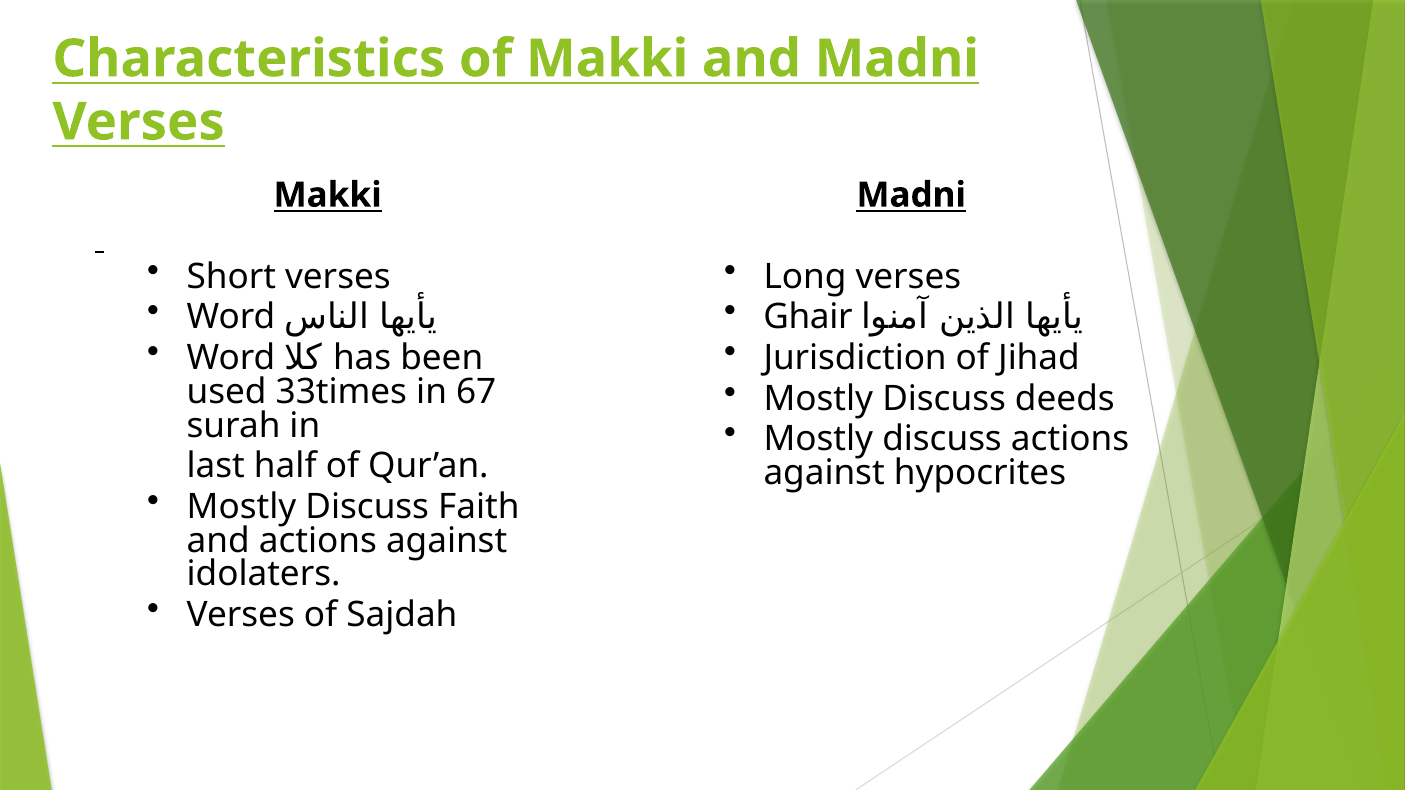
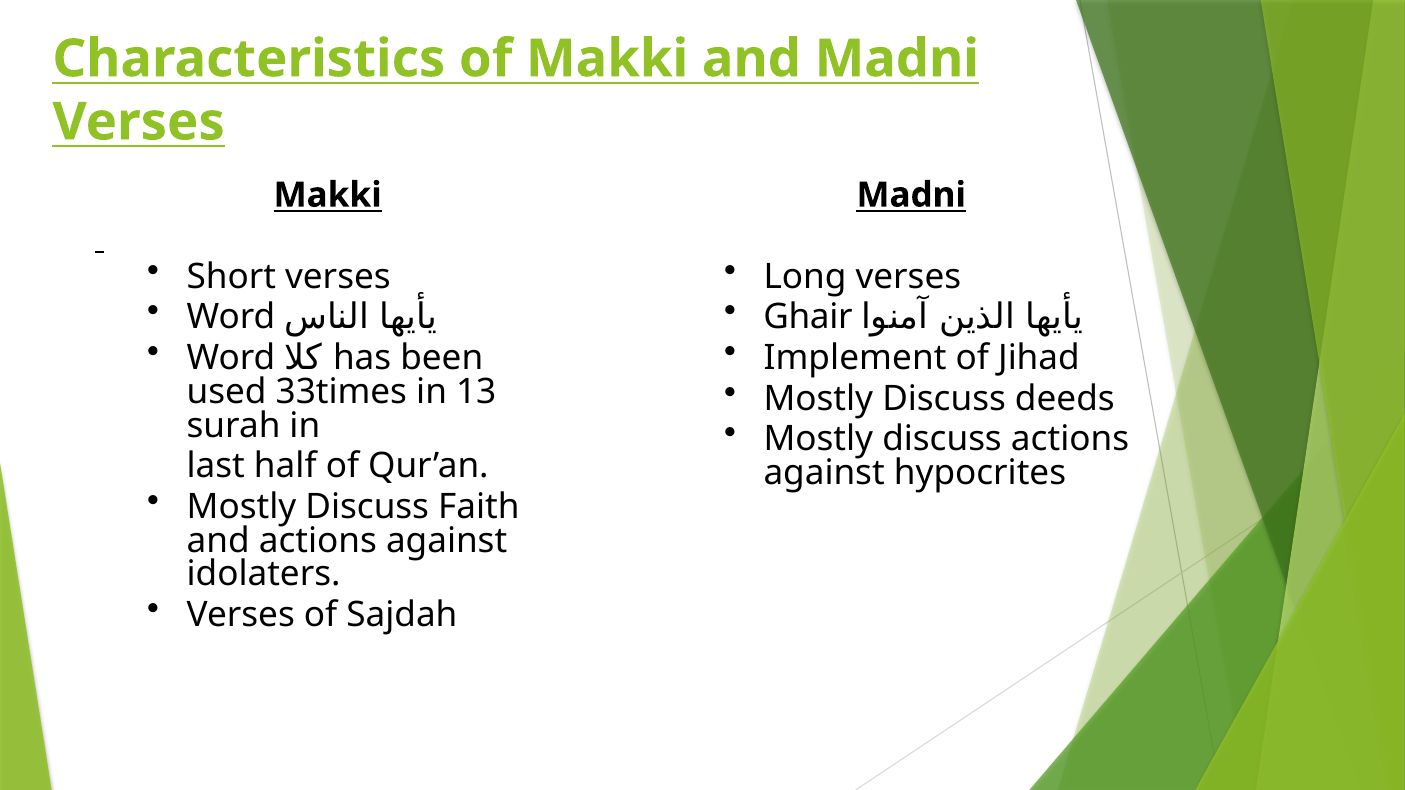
Jurisdiction: Jurisdiction -> Implement
67: 67 -> 13
